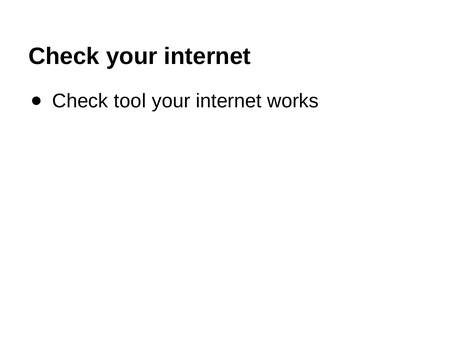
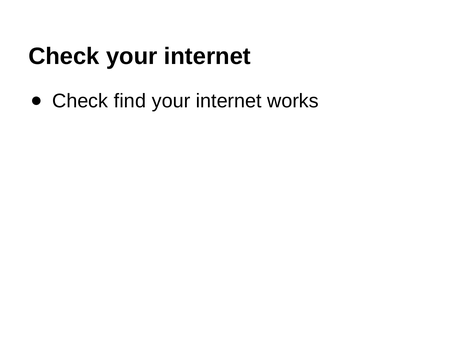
tool: tool -> find
